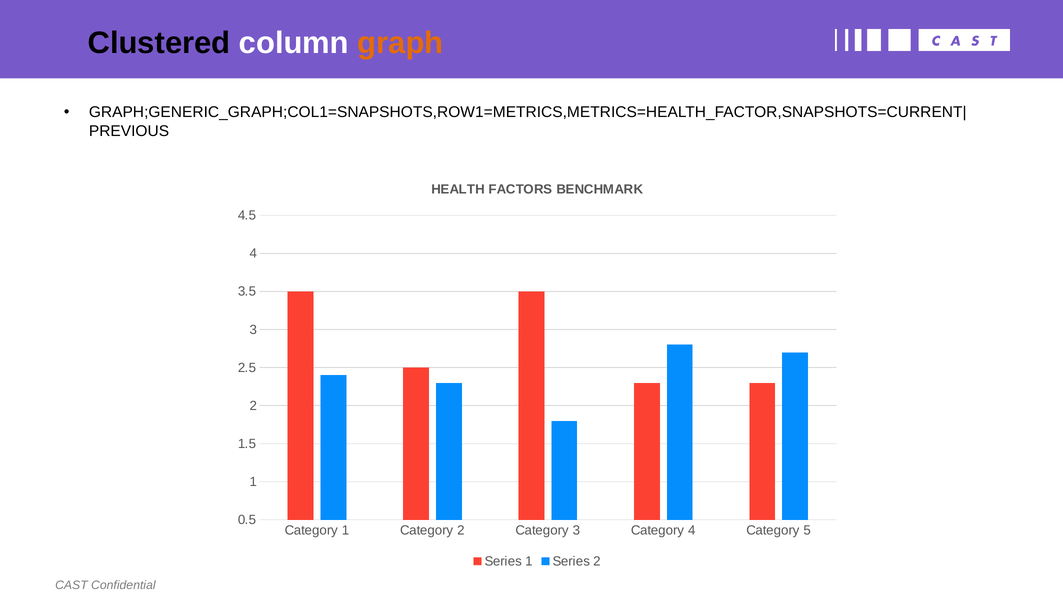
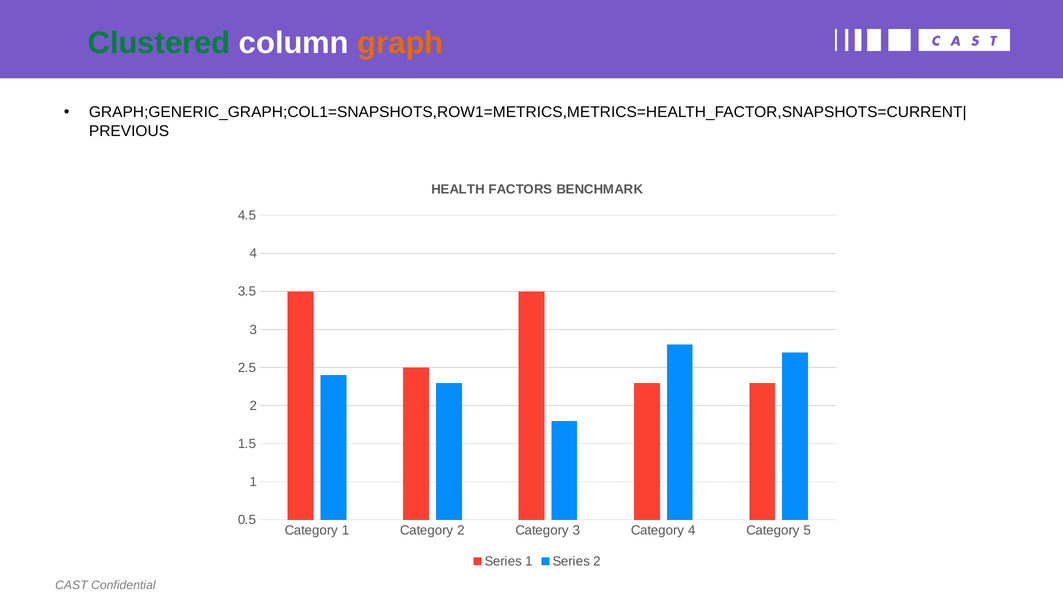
Clustered colour: black -> green
